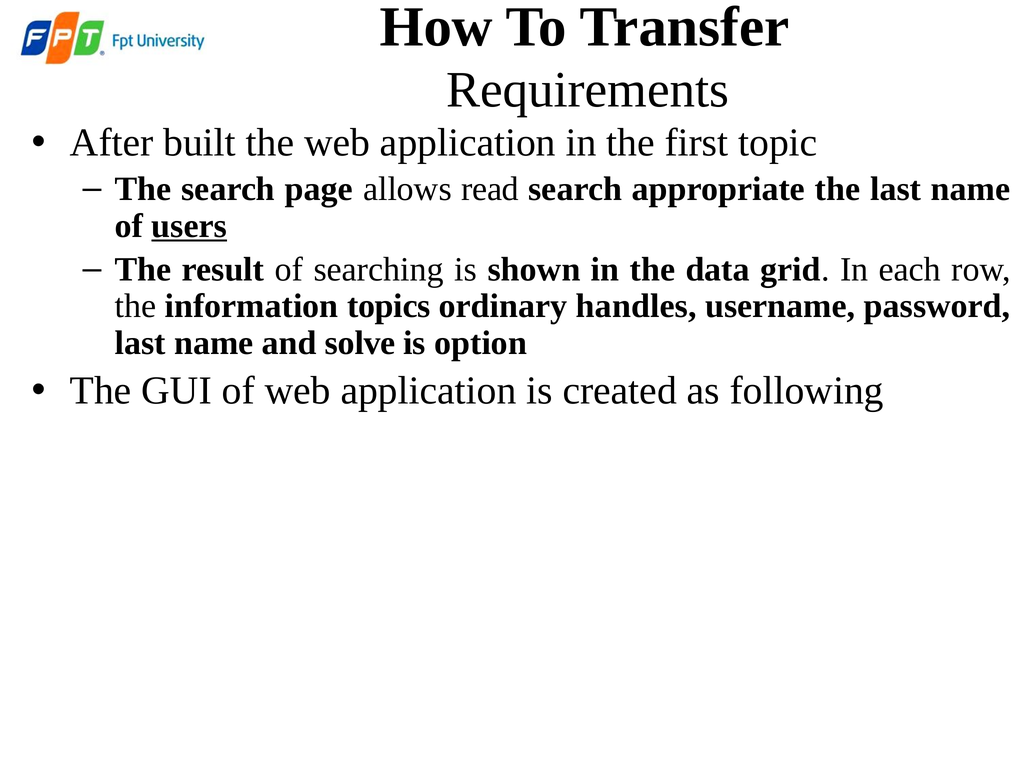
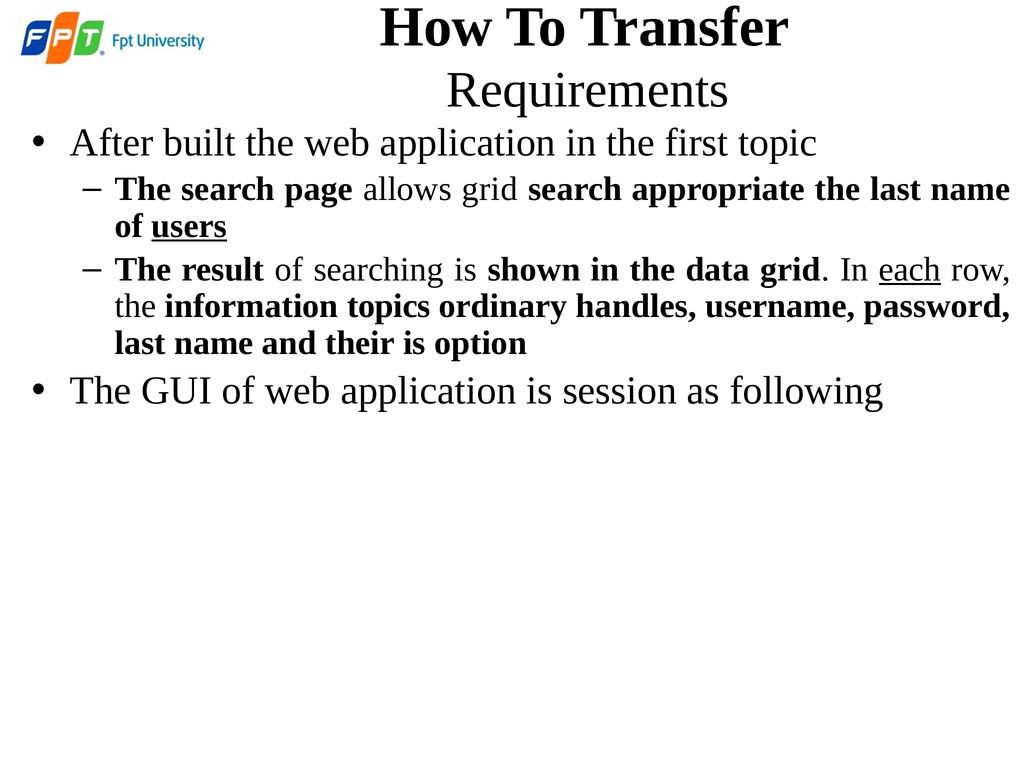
allows read: read -> grid
each underline: none -> present
solve: solve -> their
created: created -> session
